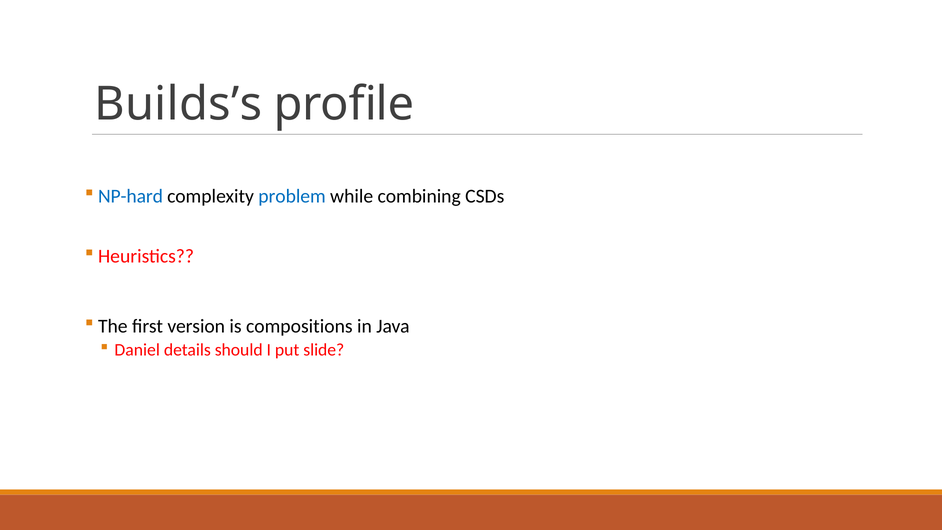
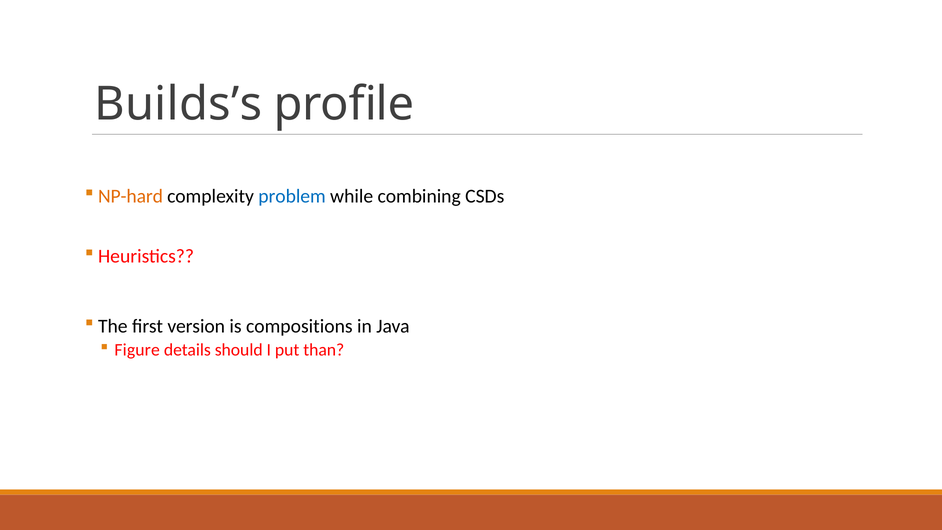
NP-hard colour: blue -> orange
Daniel: Daniel -> Figure
slide: slide -> than
